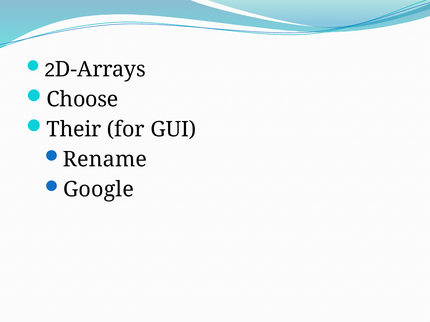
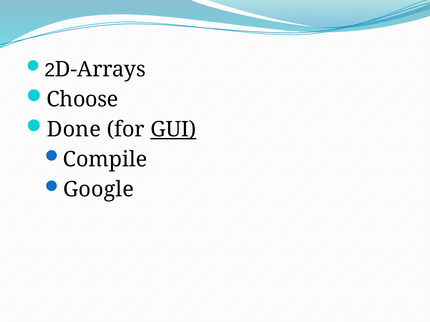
Their: Their -> Done
GUI underline: none -> present
Rename: Rename -> Compile
